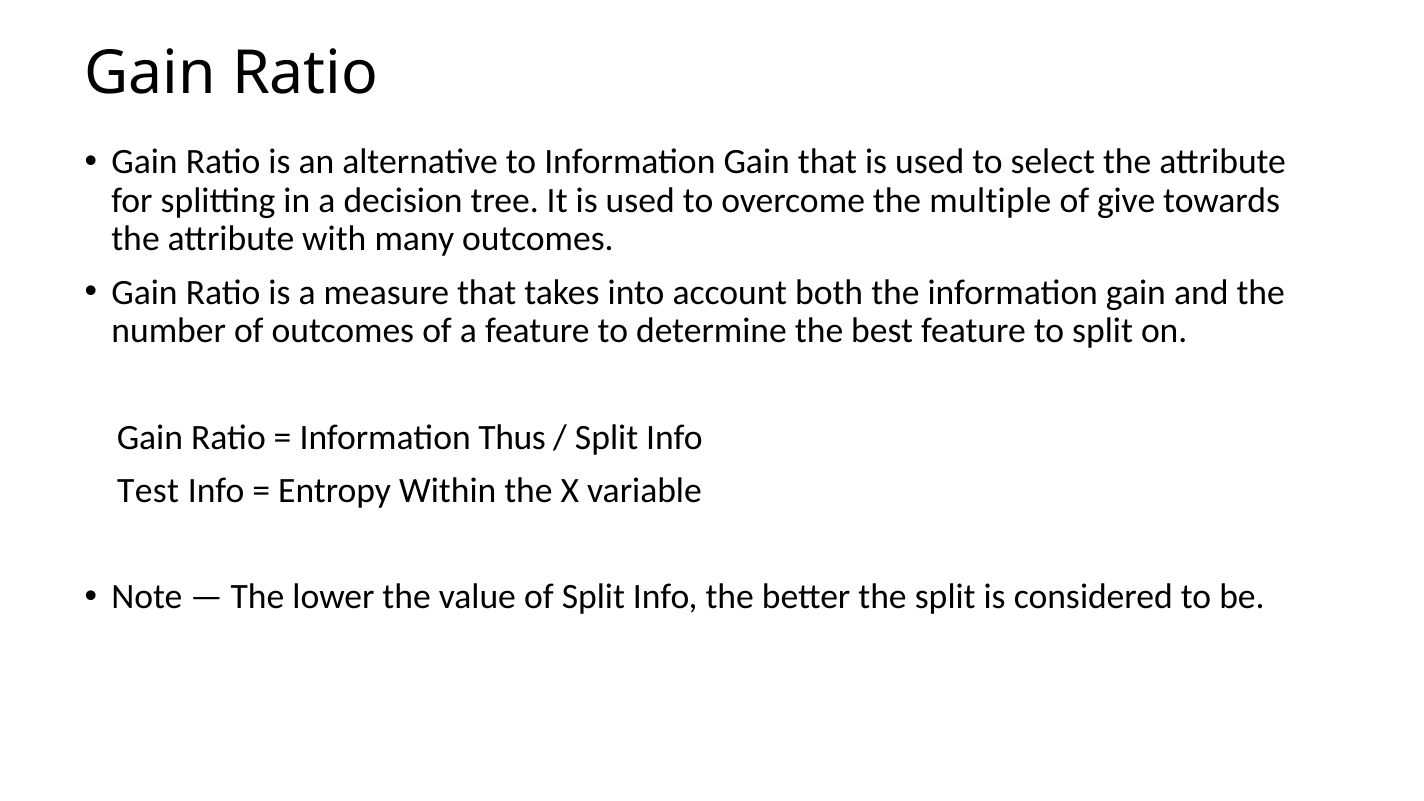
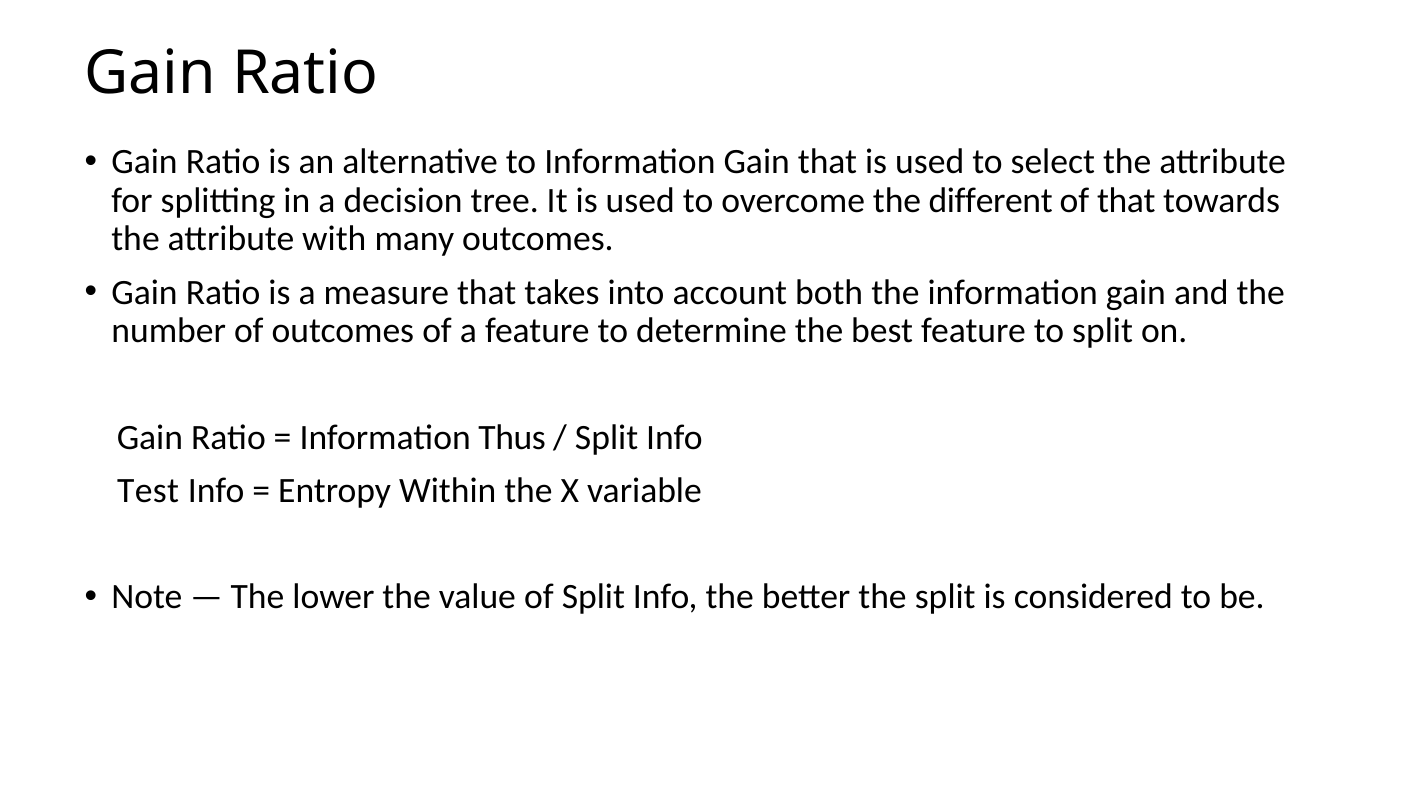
multiple: multiple -> different
of give: give -> that
